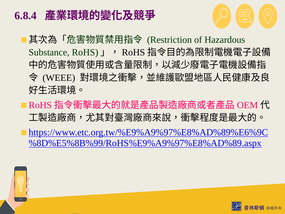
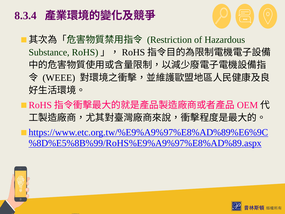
6.8.4: 6.8.4 -> 8.3.4
